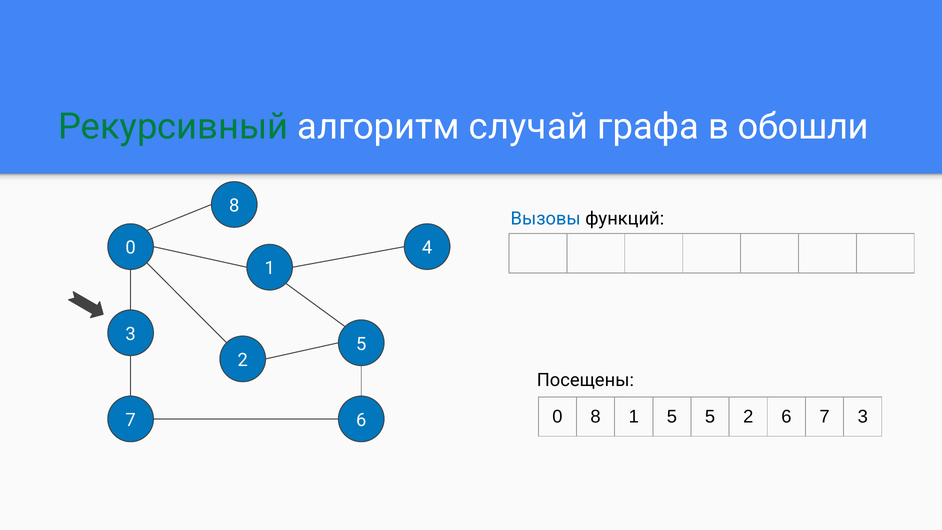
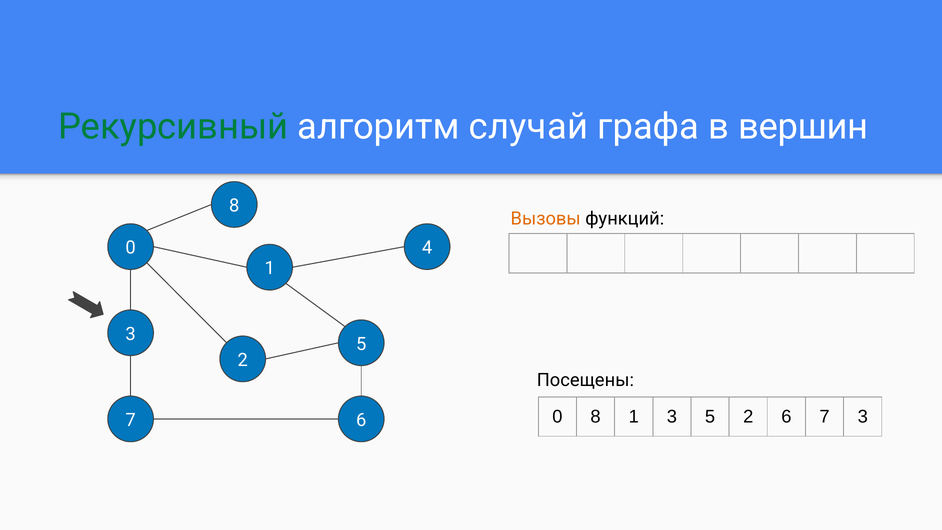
обошли: обошли -> вершин
Вызовы colour: blue -> orange
1 5: 5 -> 3
